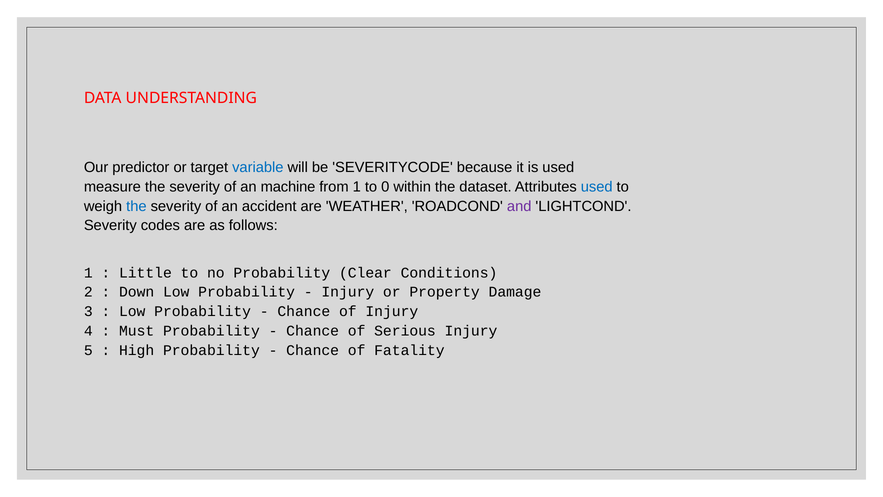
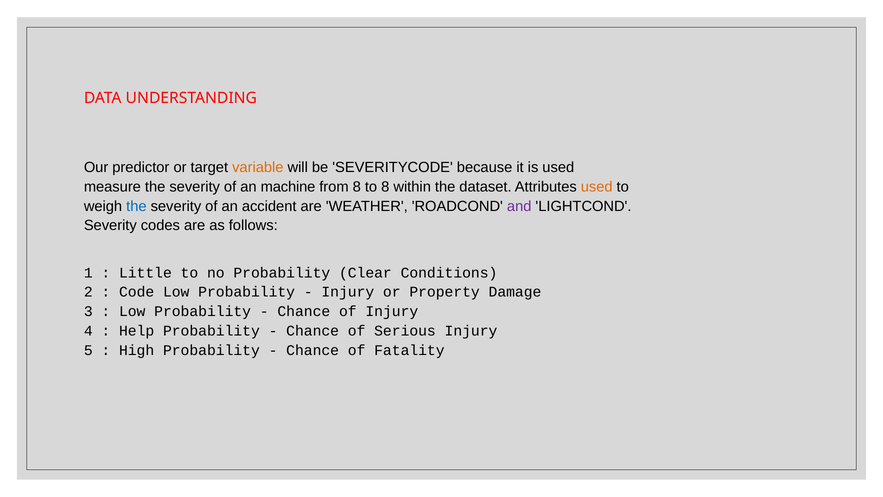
variable colour: blue -> orange
from 1: 1 -> 8
to 0: 0 -> 8
used at (597, 187) colour: blue -> orange
Down: Down -> Code
Must: Must -> Help
